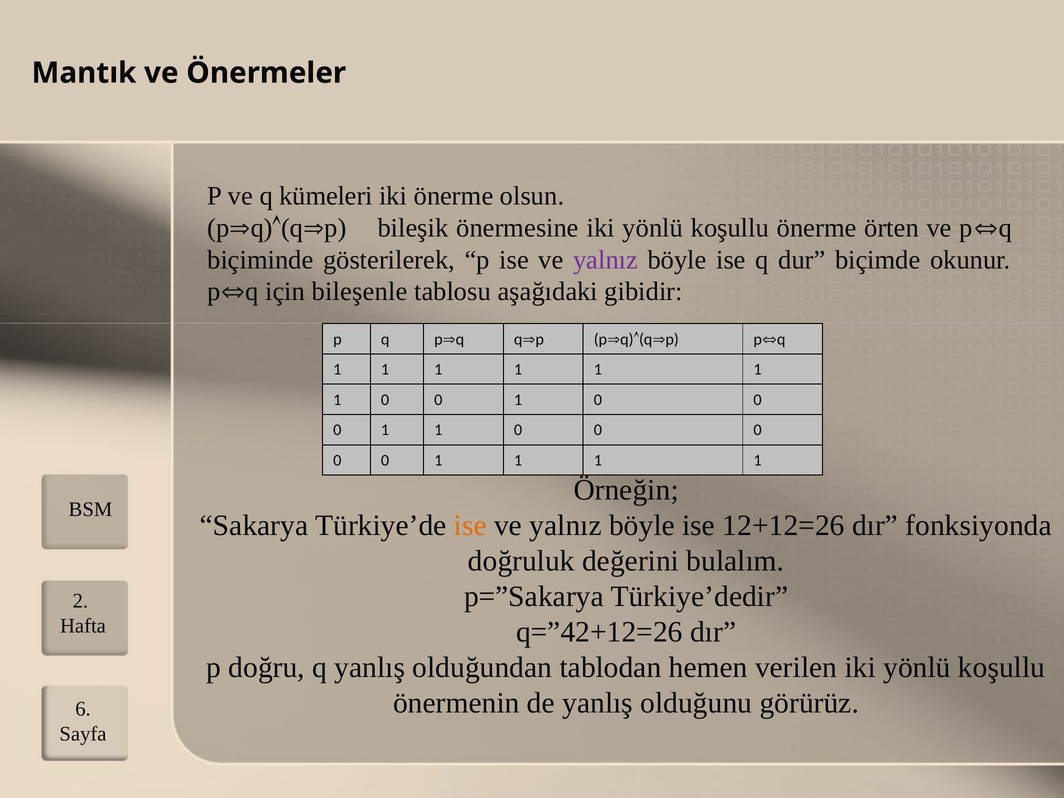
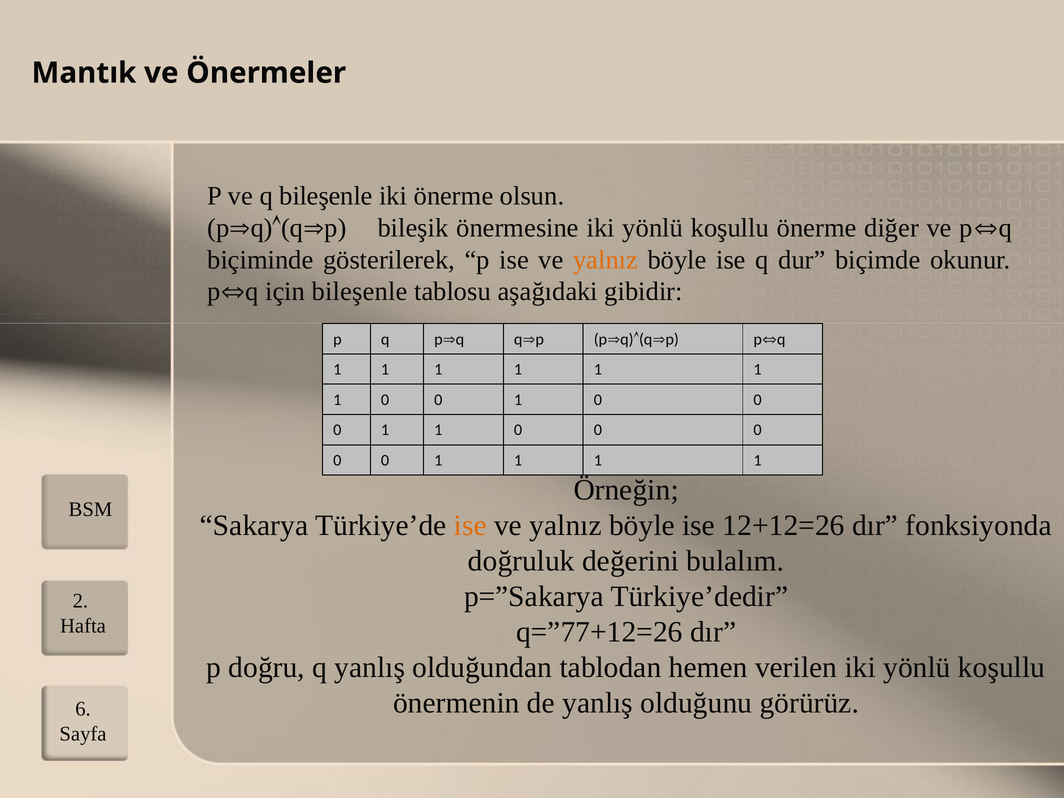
q kümeleri: kümeleri -> bileşenle
örten: örten -> diğer
yalnız at (606, 260) colour: purple -> orange
q=”42+12=26: q=”42+12=26 -> q=”77+12=26
